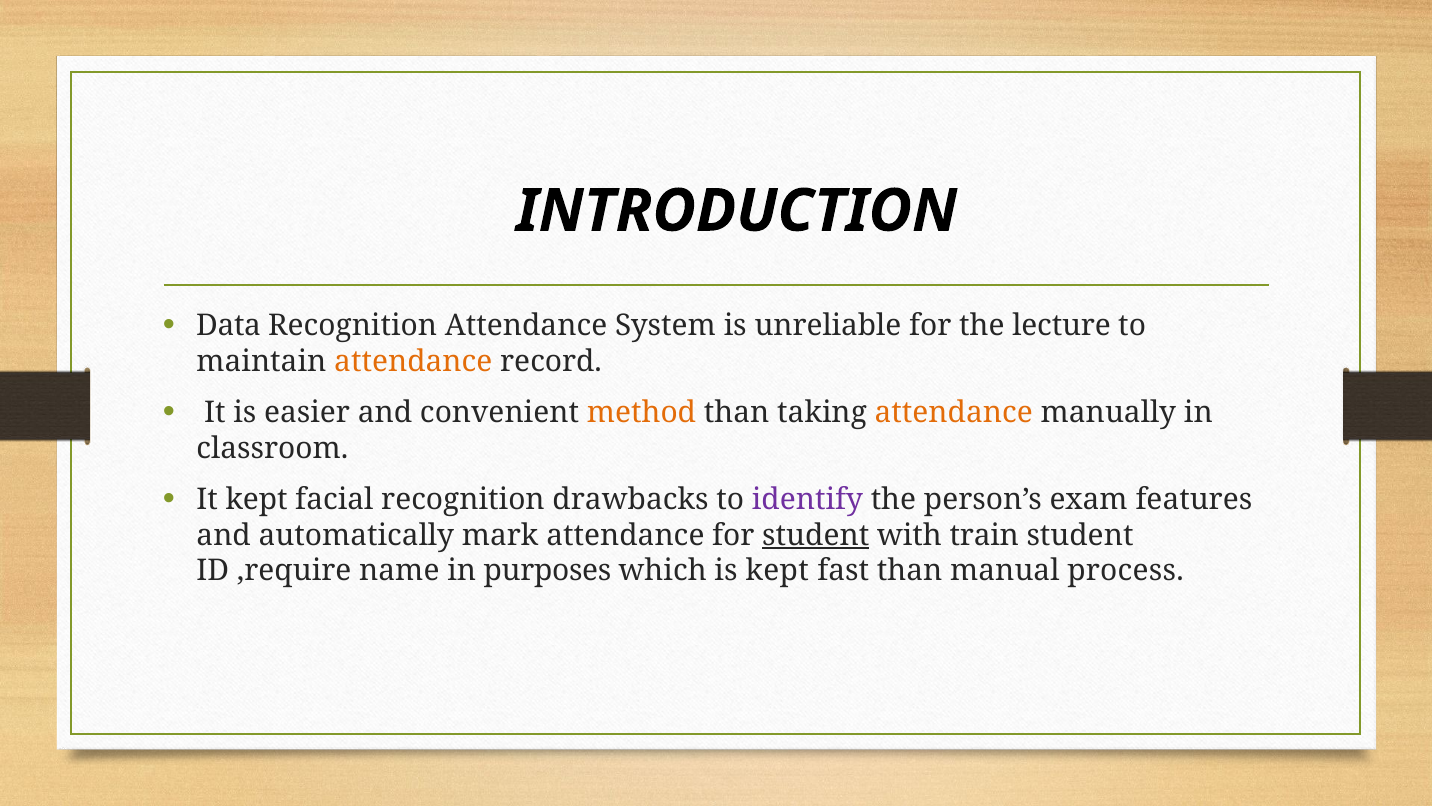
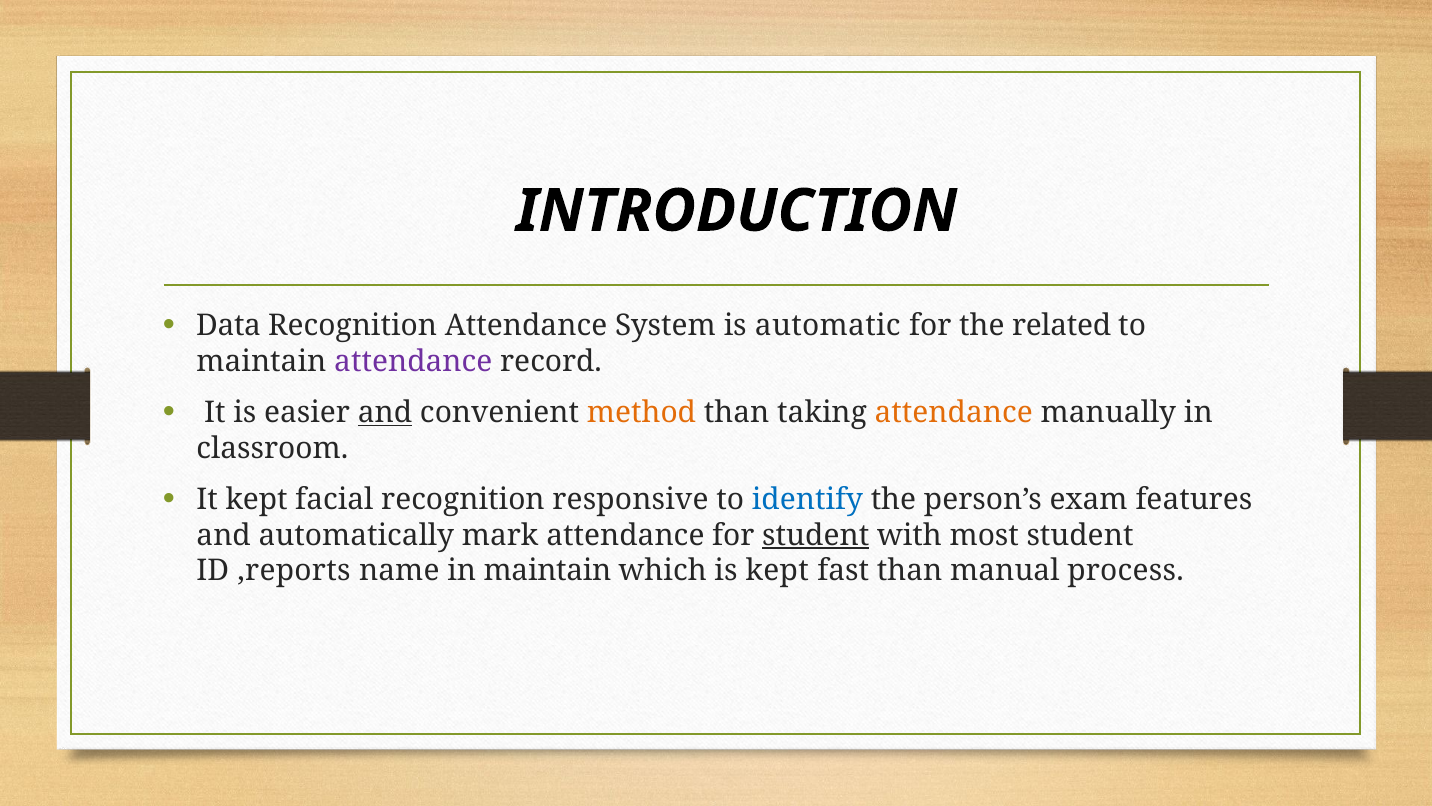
unreliable: unreliable -> automatic
lecture: lecture -> related
attendance at (413, 362) colour: orange -> purple
and at (385, 412) underline: none -> present
drawbacks: drawbacks -> responsive
identify colour: purple -> blue
train: train -> most
,require: ,require -> ,reports
in purposes: purposes -> maintain
